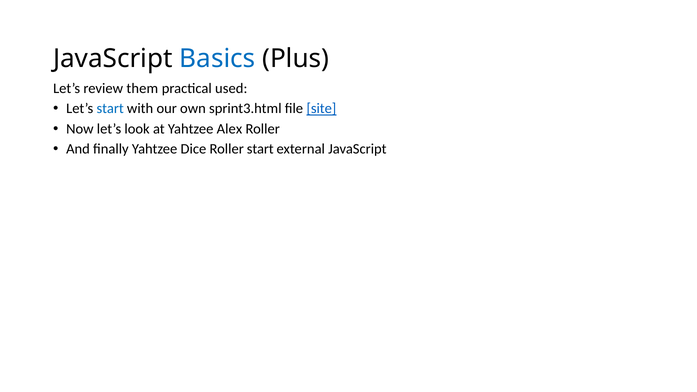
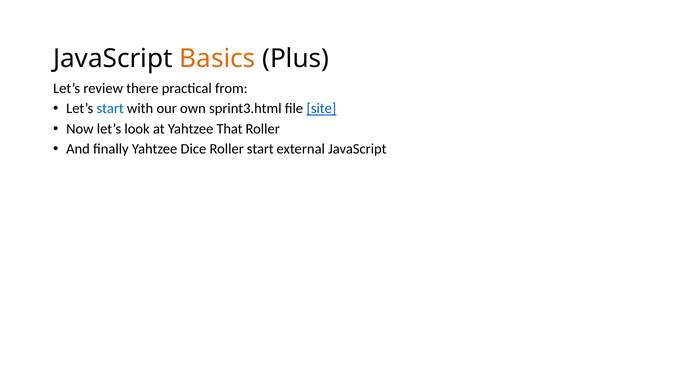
Basics colour: blue -> orange
them: them -> there
used: used -> from
Alex: Alex -> That
